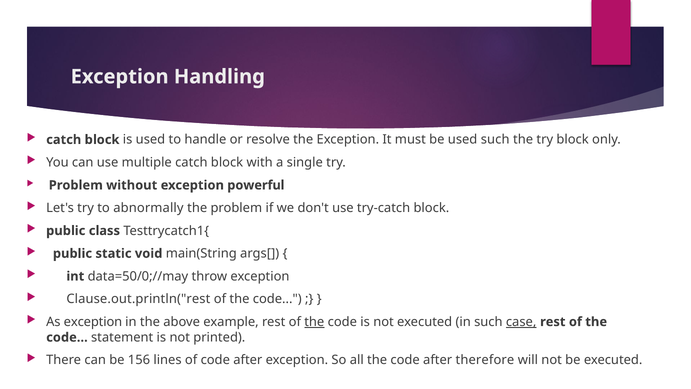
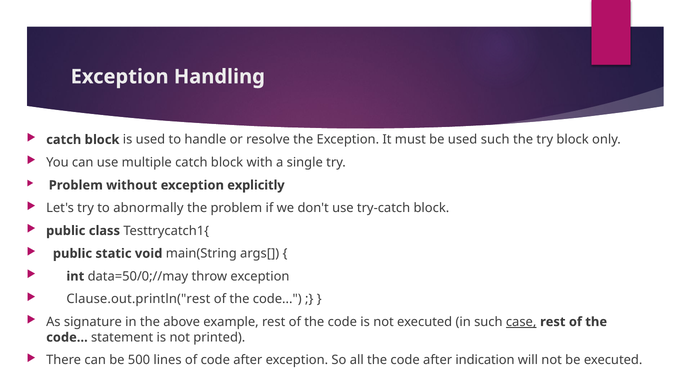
powerful: powerful -> explicitly
As exception: exception -> signature
the at (314, 322) underline: present -> none
156: 156 -> 500
therefore: therefore -> indication
